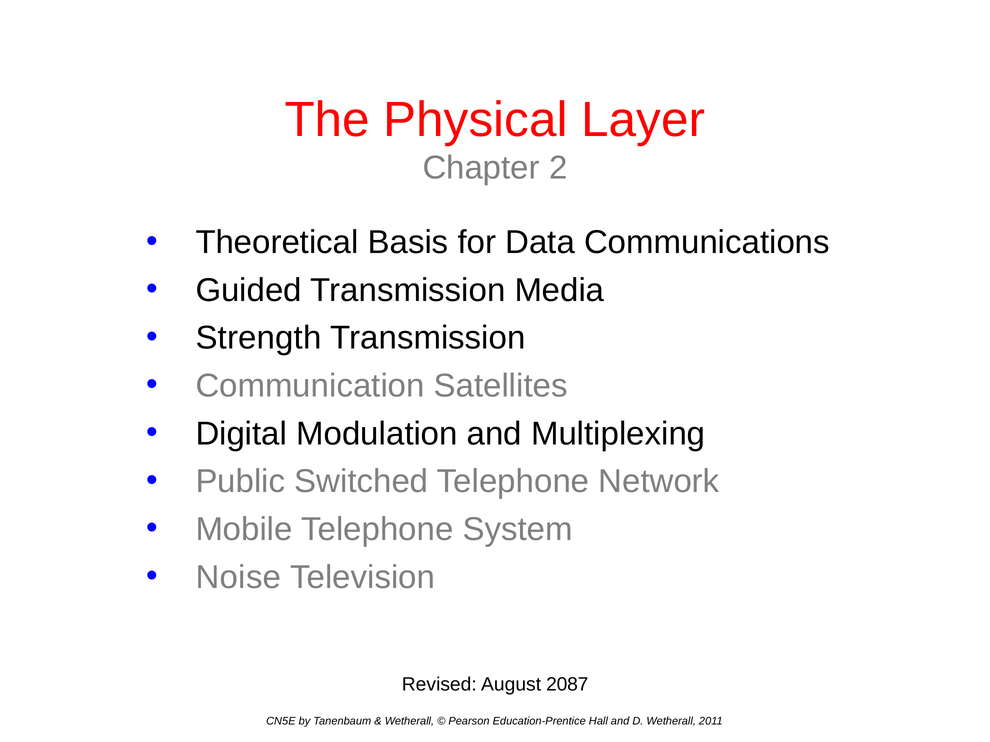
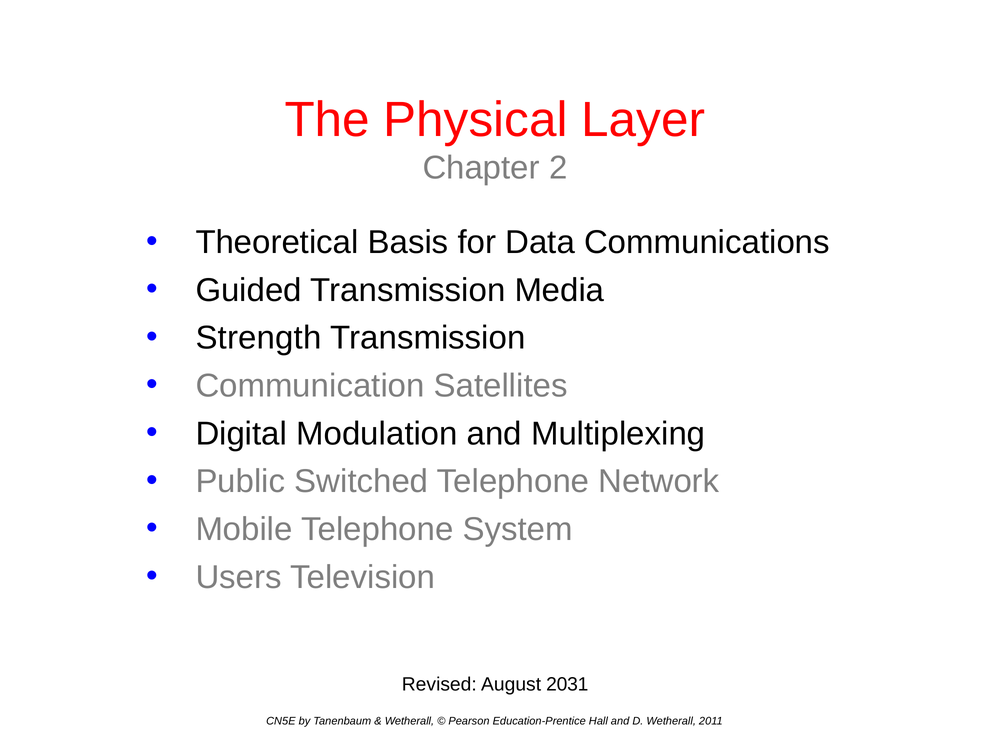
Noise: Noise -> Users
2087: 2087 -> 2031
